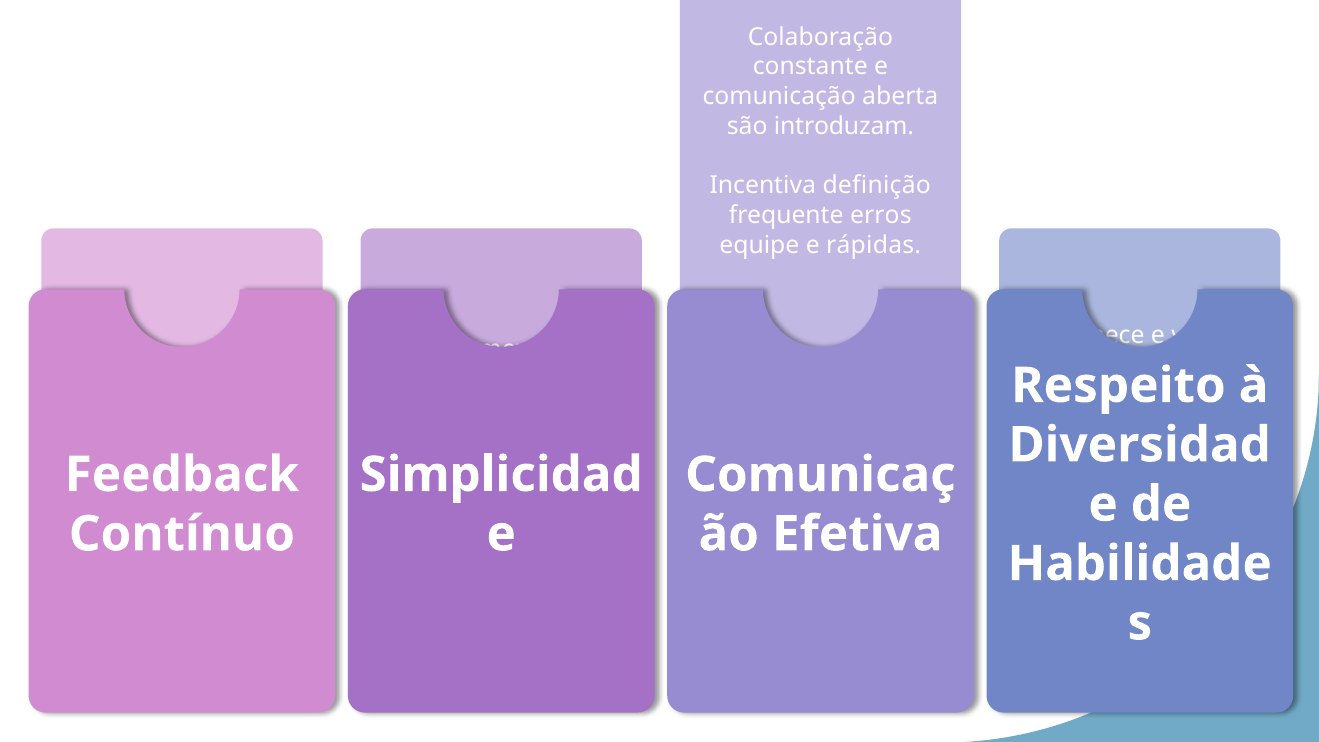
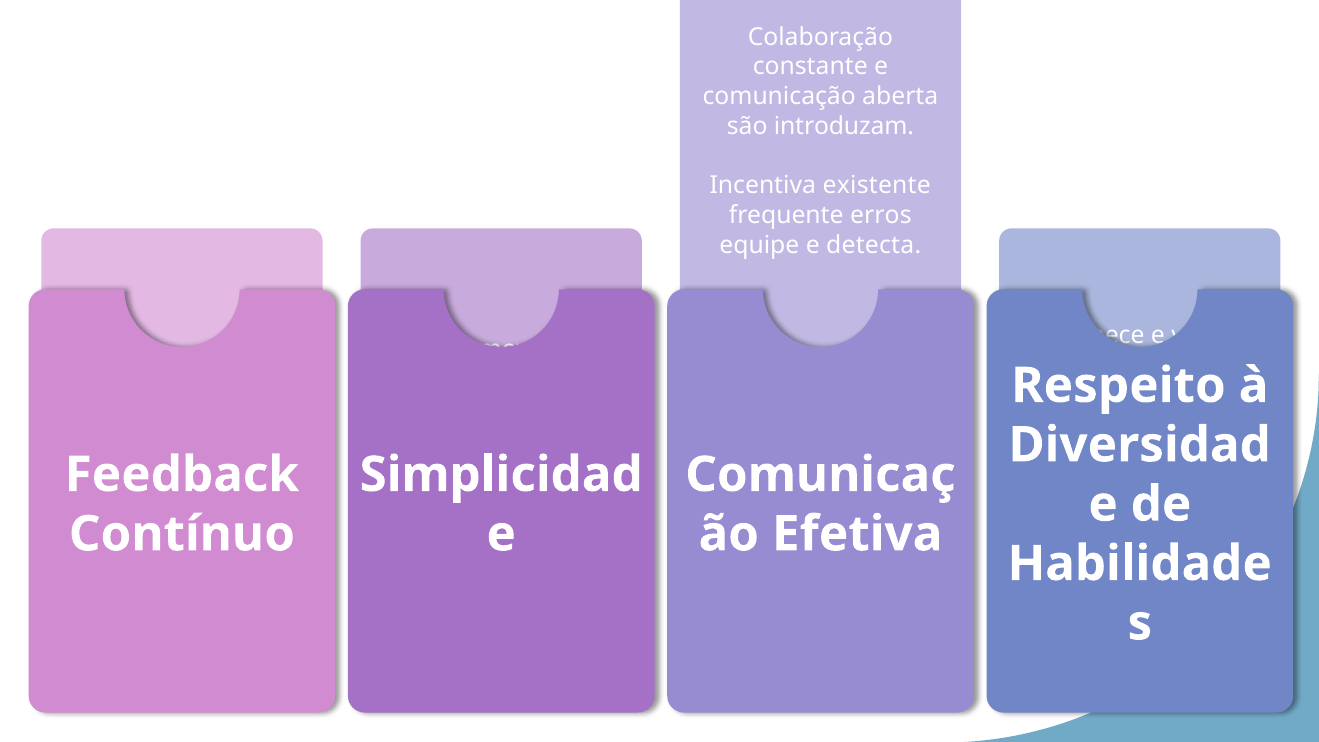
definição: definição -> existente
e rápidas: rápidas -> detecta
